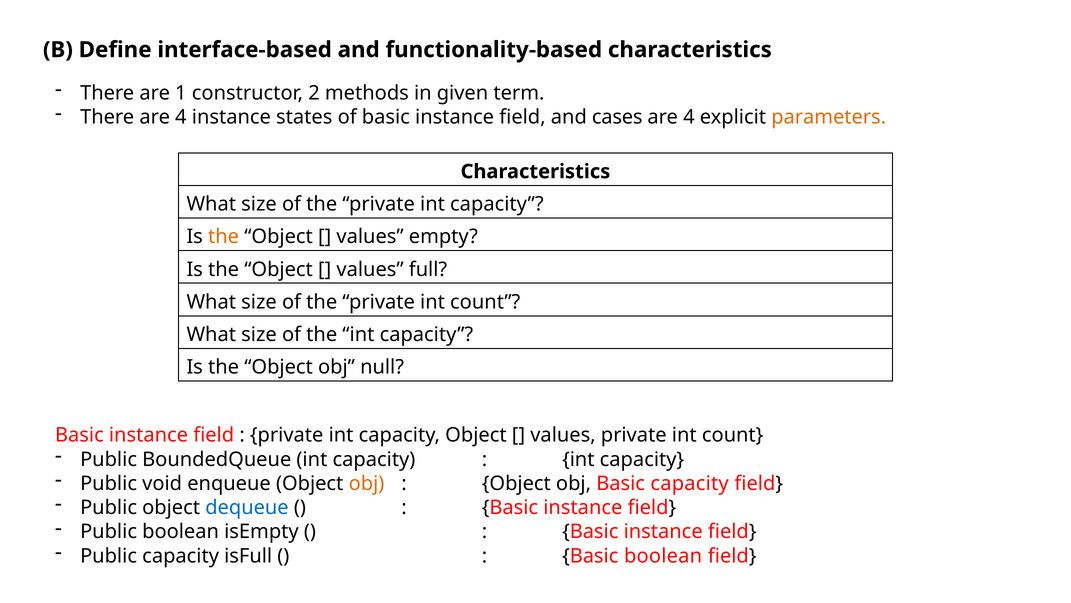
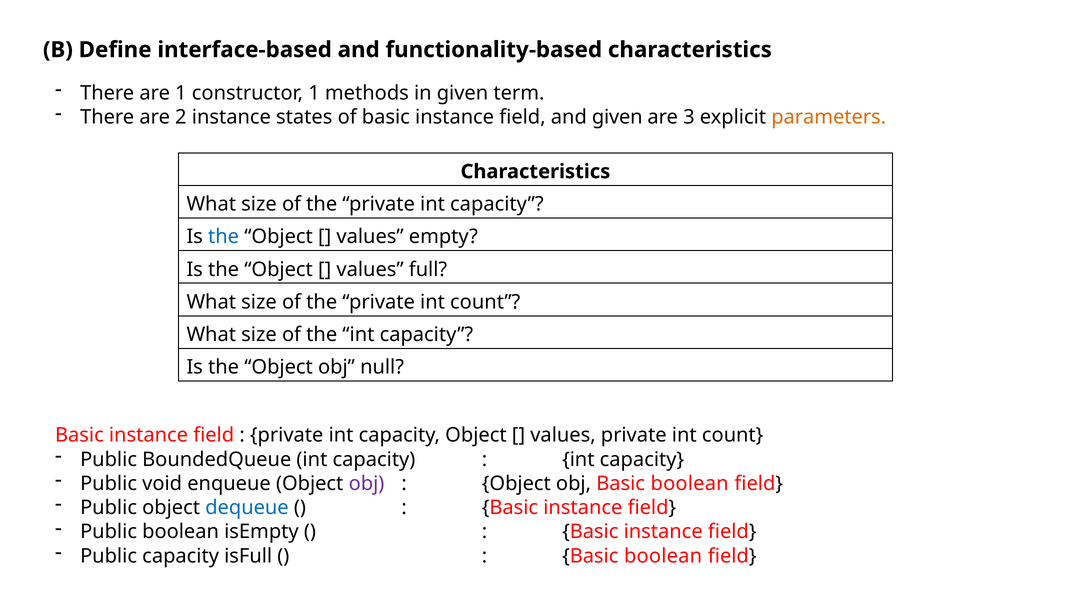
constructor 2: 2 -> 1
There are 4: 4 -> 2
and cases: cases -> given
4 at (689, 117): 4 -> 3
the at (224, 237) colour: orange -> blue
obj at (366, 483) colour: orange -> purple
obj Basic capacity: capacity -> boolean
